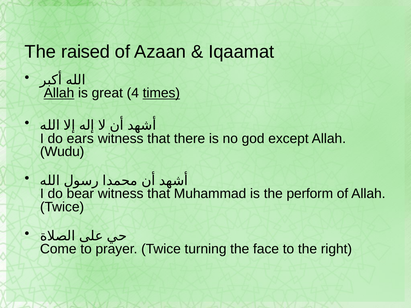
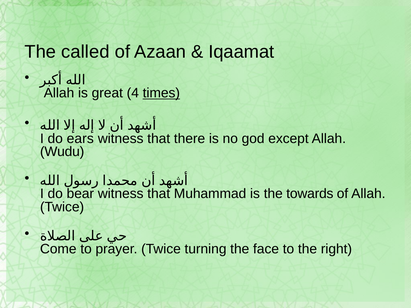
raised: raised -> called
Allah at (59, 93) underline: present -> none
perform: perform -> towards
